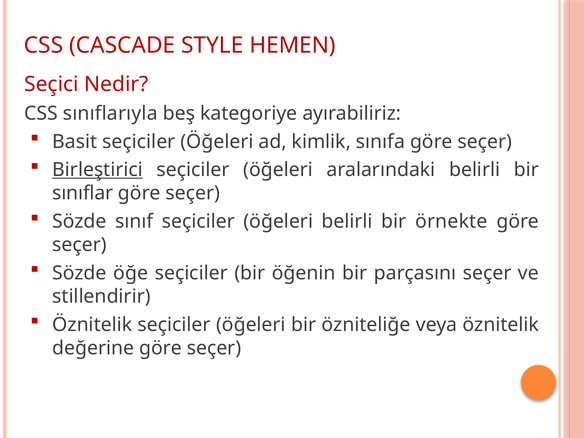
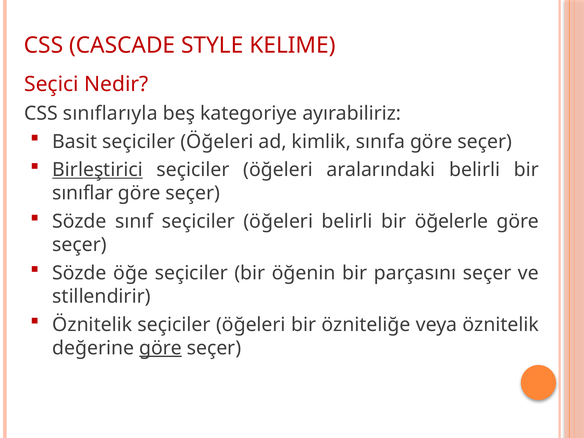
HEMEN: HEMEN -> KELIME
örnekte: örnekte -> öğelerle
göre at (161, 348) underline: none -> present
